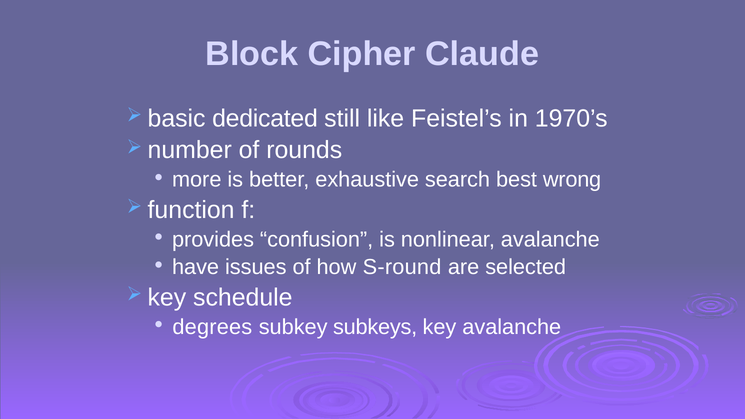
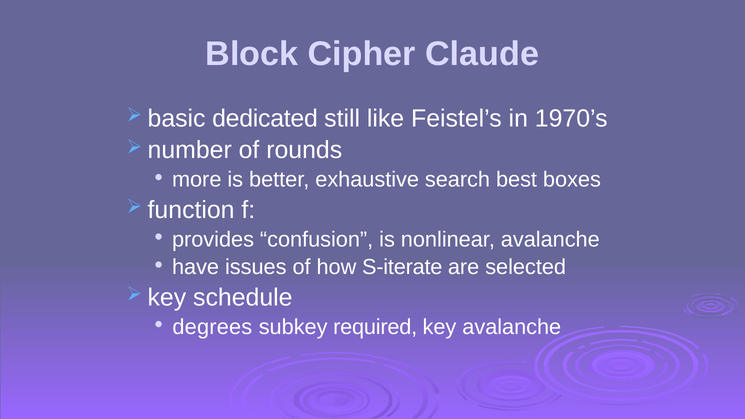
wrong: wrong -> boxes
S-round: S-round -> S-iterate
subkeys: subkeys -> required
